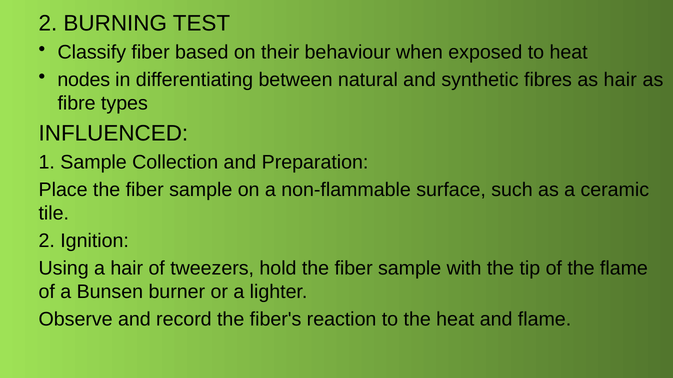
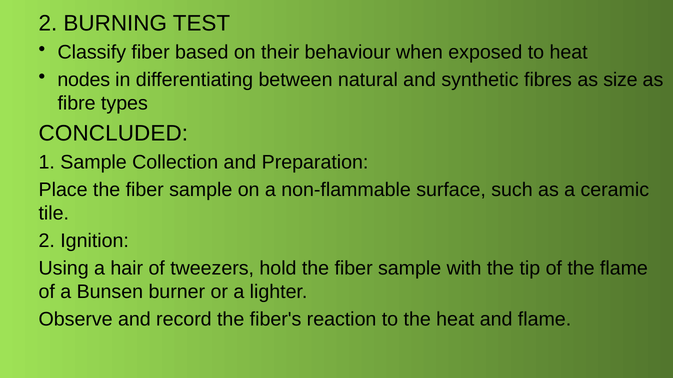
as hair: hair -> size
INFLUENCED: INFLUENCED -> CONCLUDED
